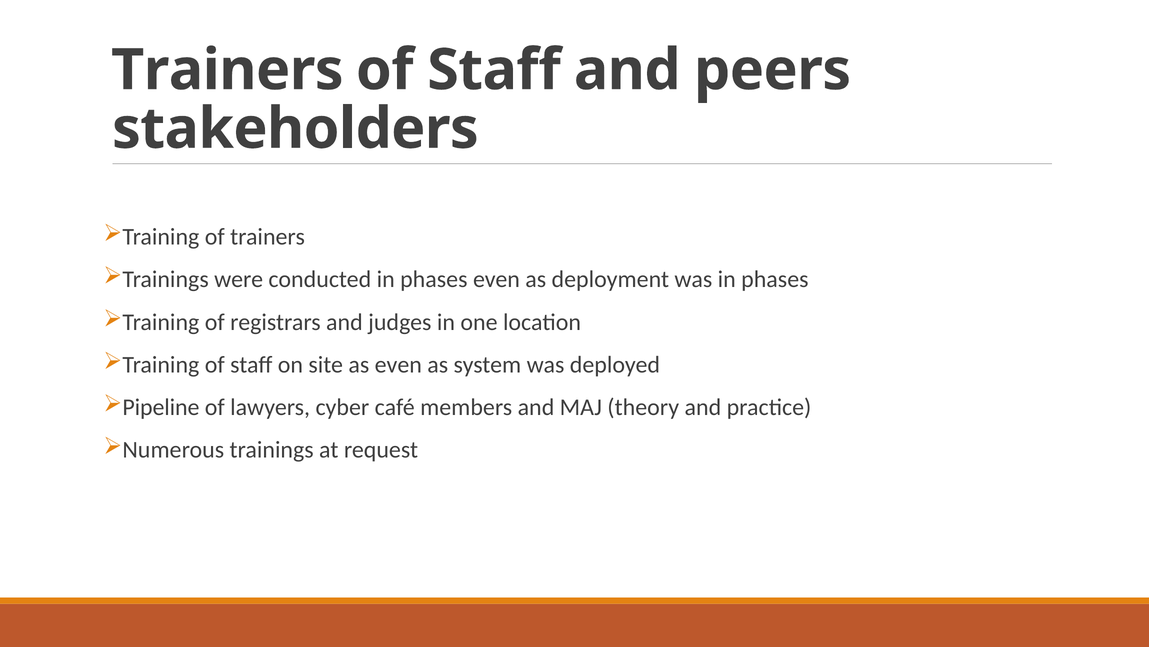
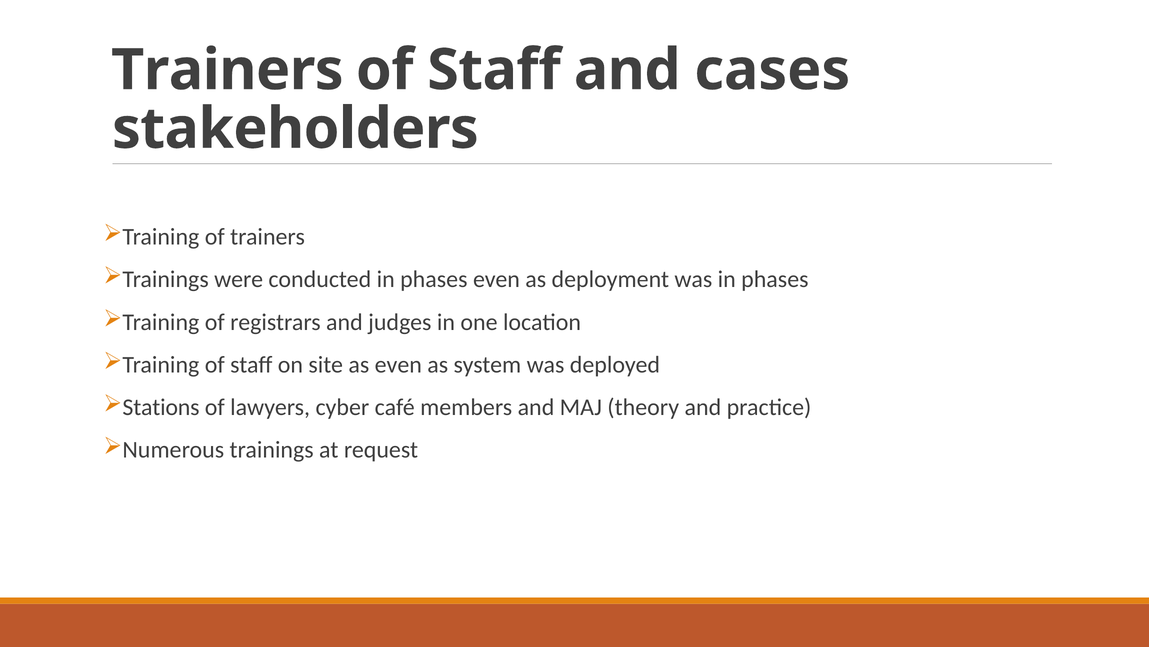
peers: peers -> cases
Pipeline: Pipeline -> Stations
